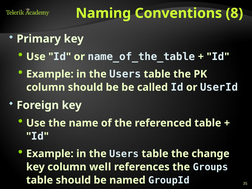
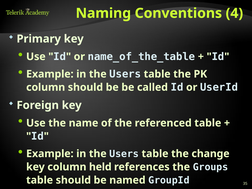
8: 8 -> 4
well: well -> held
